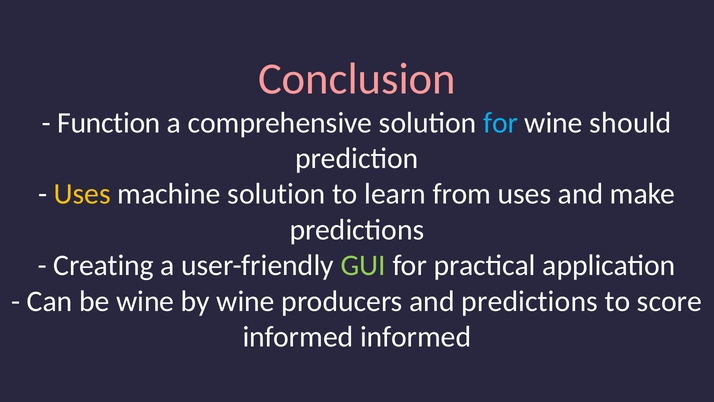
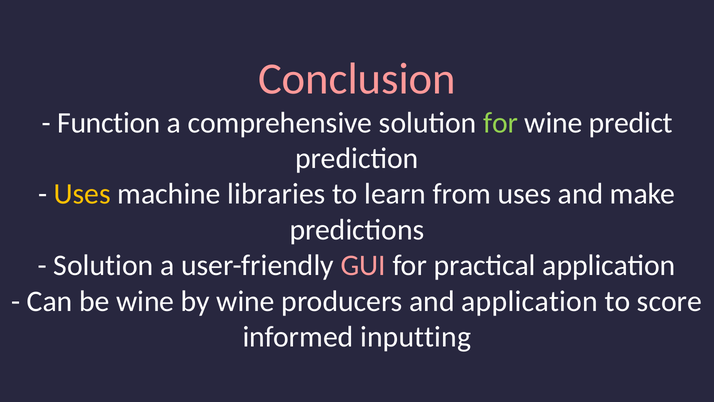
for at (500, 123) colour: light blue -> light green
should: should -> predict
machine solution: solution -> libraries
Creating at (104, 265): Creating -> Solution
GUI colour: light green -> pink
and predictions: predictions -> application
informed informed: informed -> inputting
